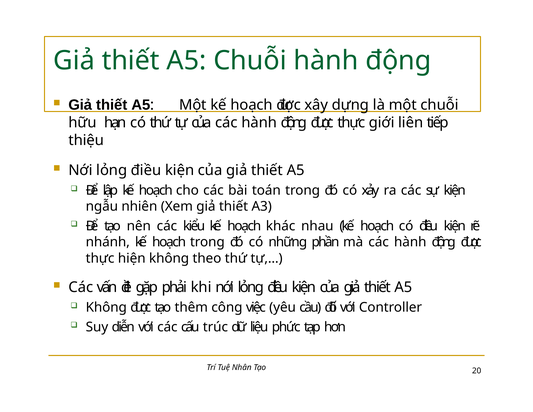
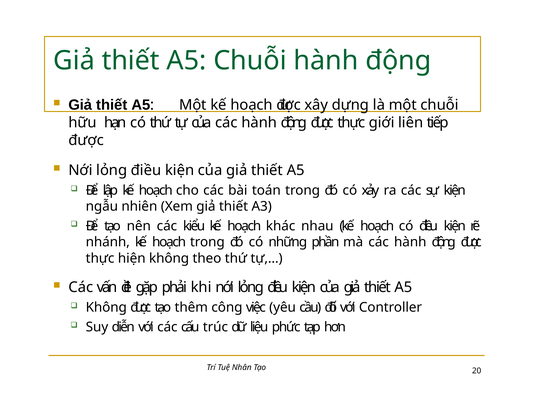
thiệu at (86, 140): thiệu -> được
